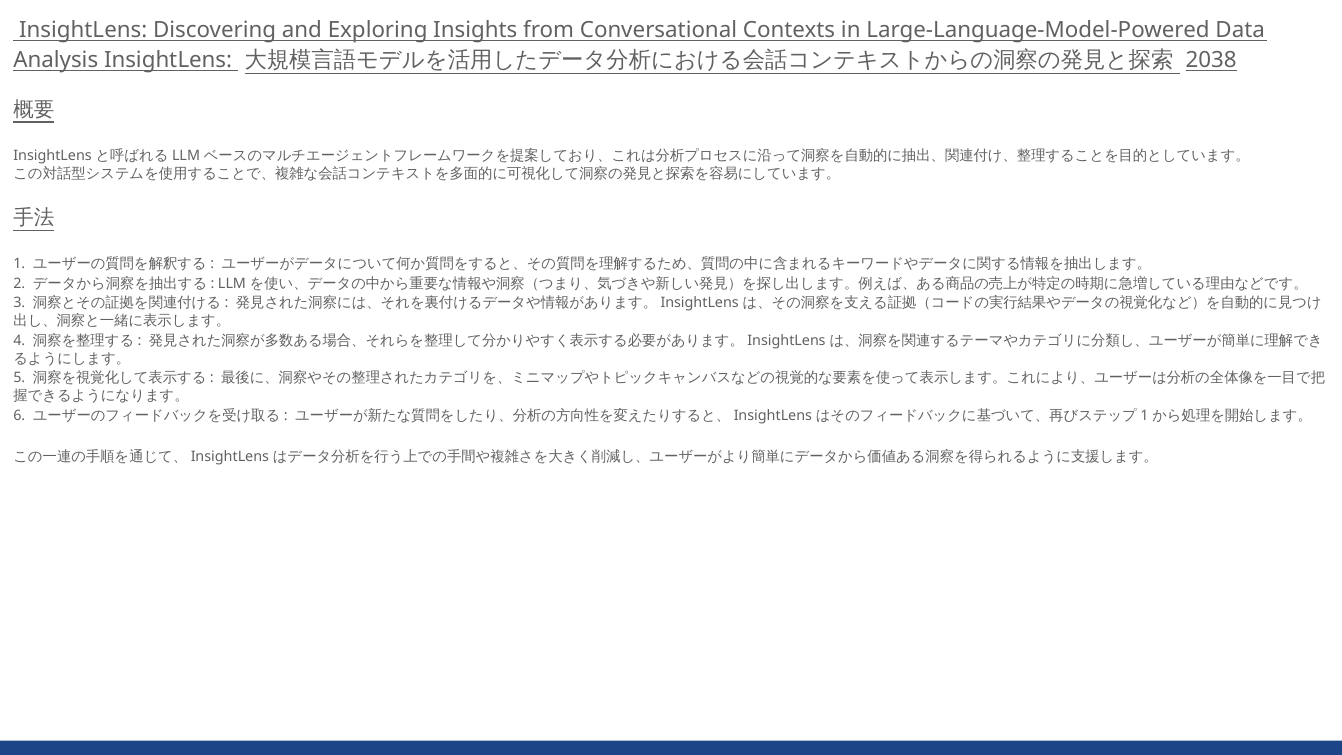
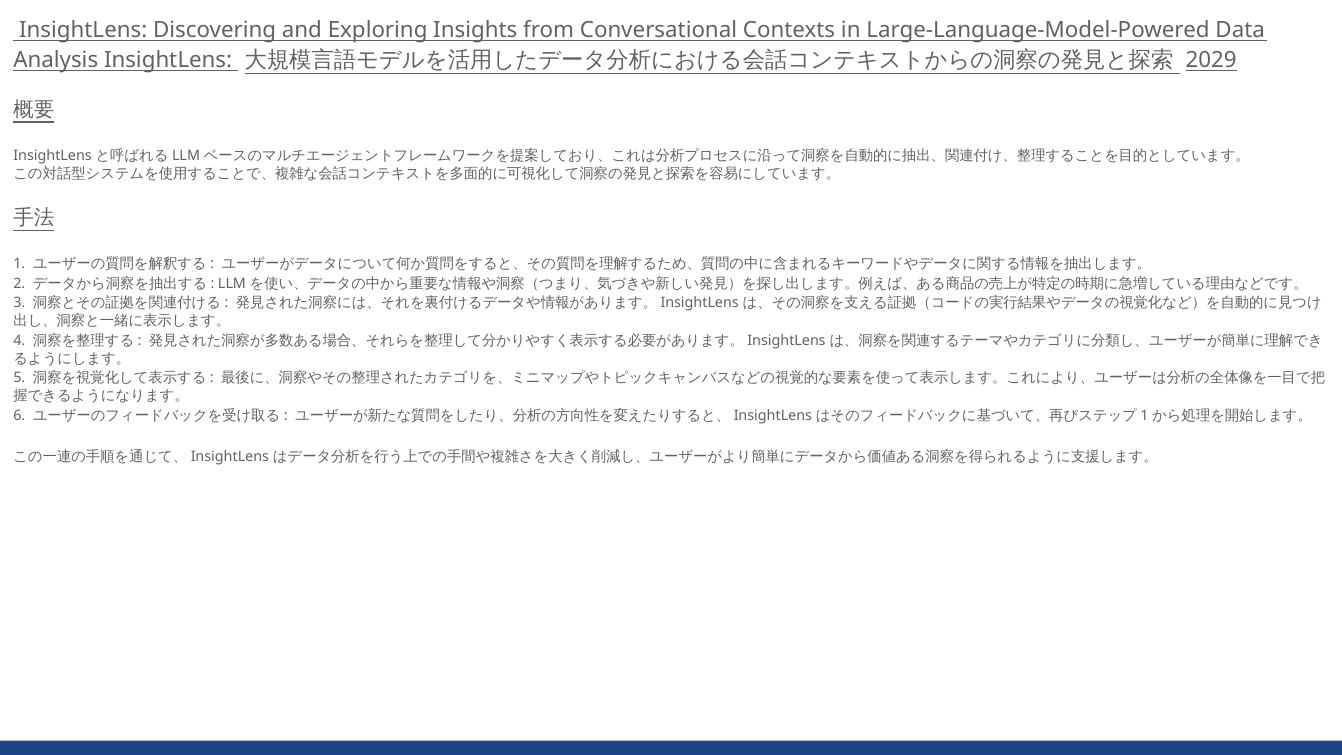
2038: 2038 -> 2029
